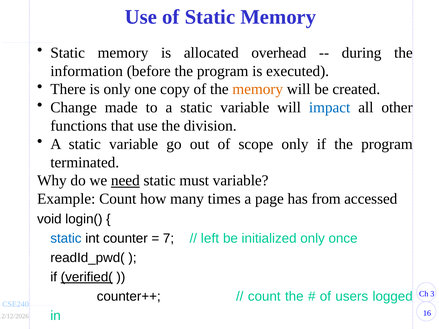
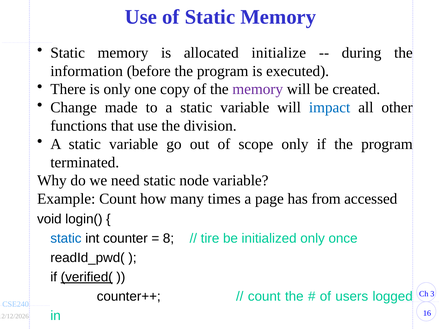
overhead: overhead -> initialize
memory at (258, 89) colour: orange -> purple
need underline: present -> none
must: must -> node
7: 7 -> 8
left: left -> tire
